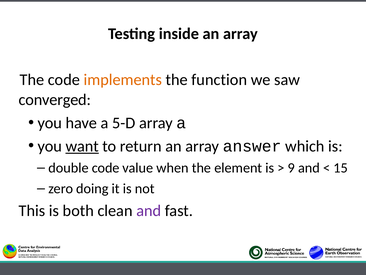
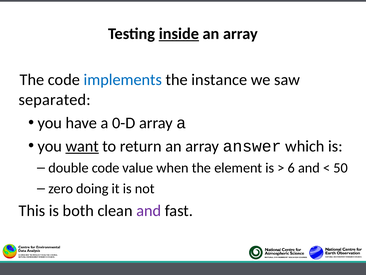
inside underline: none -> present
implements colour: orange -> blue
function: function -> instance
converged: converged -> separated
5-D: 5-D -> 0-D
9: 9 -> 6
15: 15 -> 50
